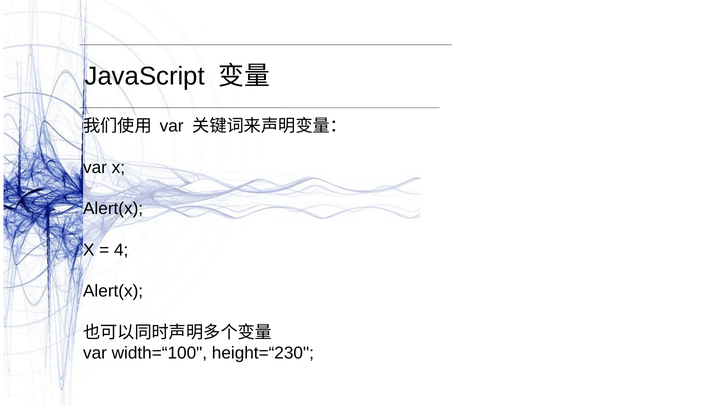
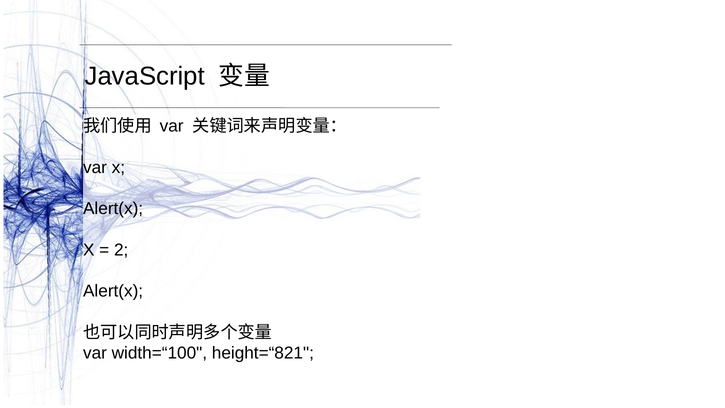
4: 4 -> 2
height=“230: height=“230 -> height=“821
